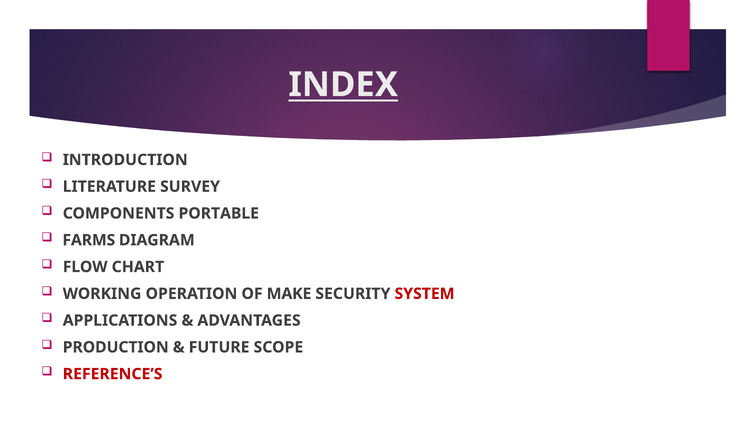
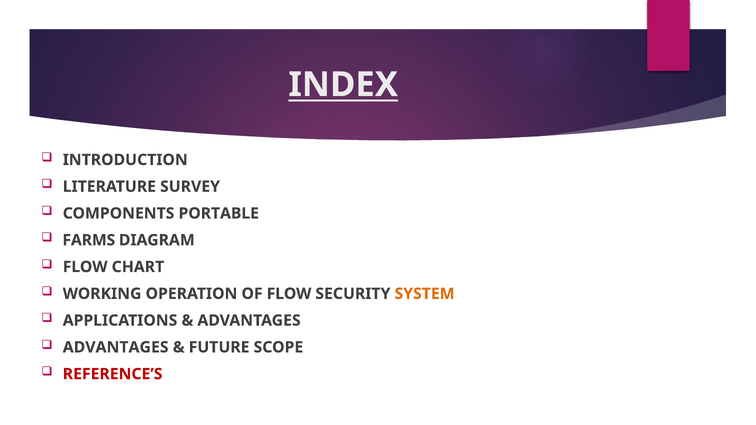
OF MAKE: MAKE -> FLOW
SYSTEM colour: red -> orange
PRODUCTION at (116, 347): PRODUCTION -> ADVANTAGES
